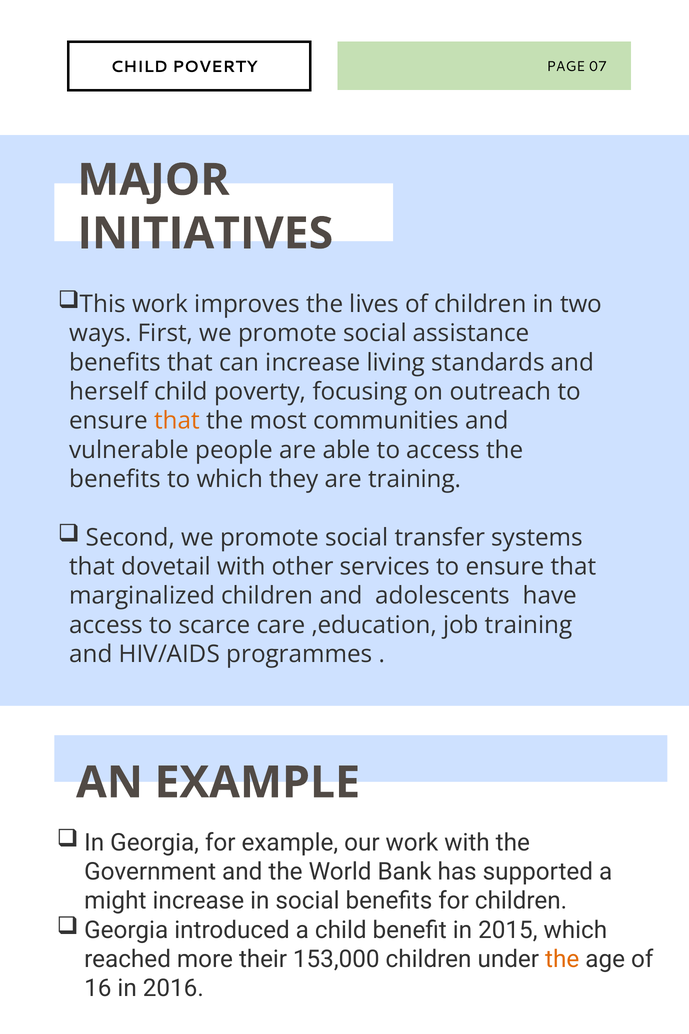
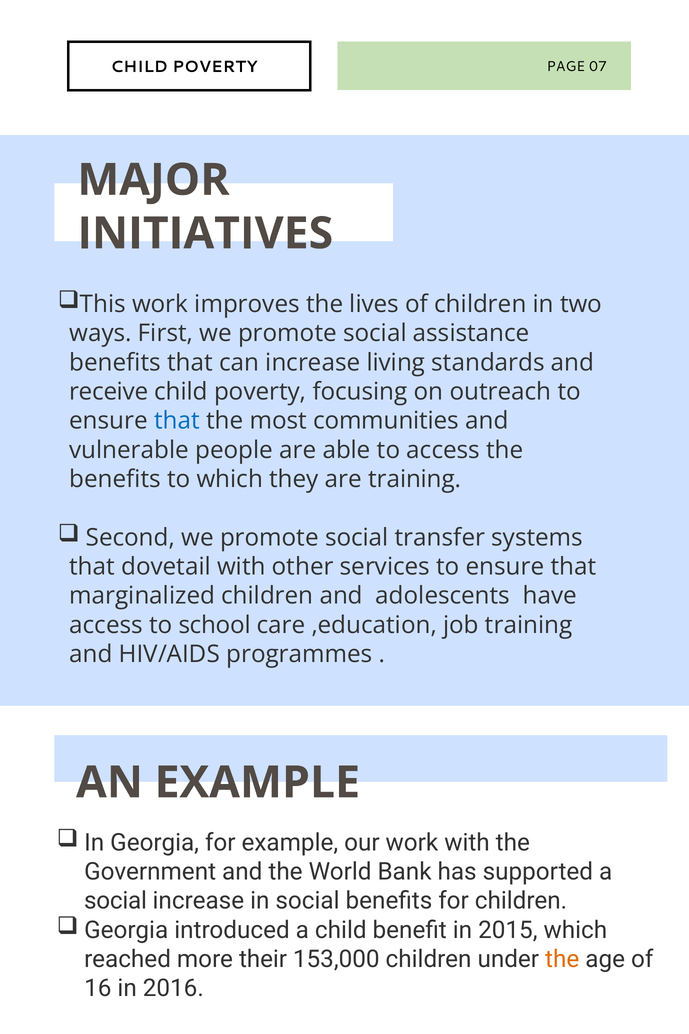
herself: herself -> receive
that at (177, 421) colour: orange -> blue
scarce: scarce -> school
might at (115, 900): might -> social
